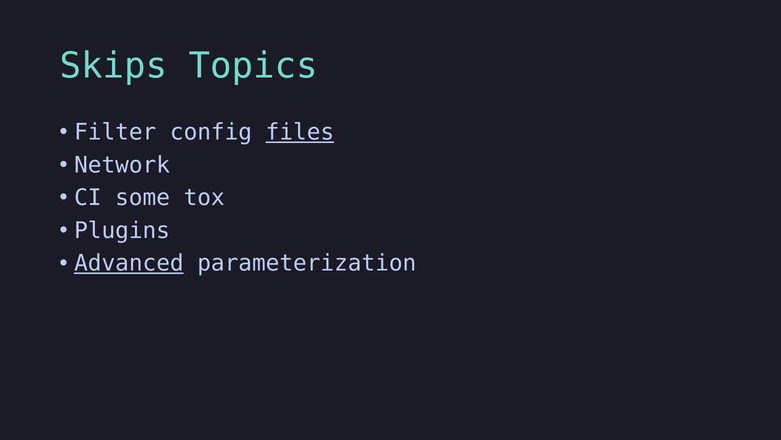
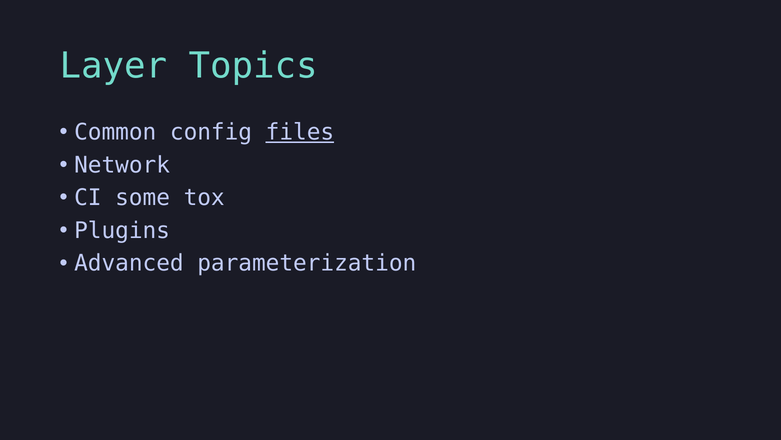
Skips: Skips -> Layer
Filter: Filter -> Common
Advanced underline: present -> none
